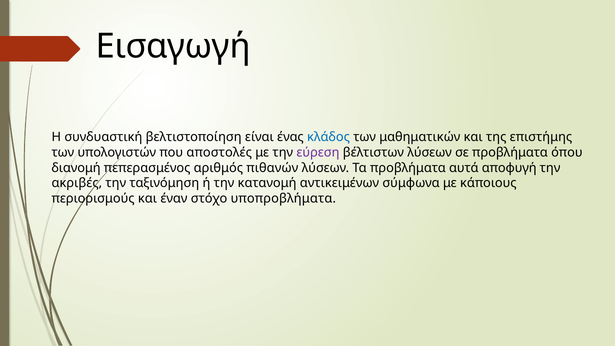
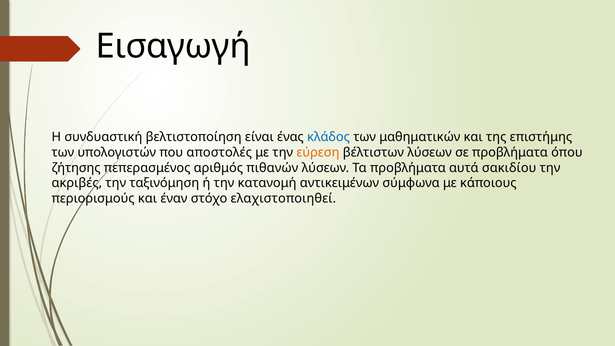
εύρεση colour: purple -> orange
διανομή: διανομή -> ζήτησης
αποφυγή: αποφυγή -> σακιδίου
υποπροβλήματα: υποπροβλήματα -> ελαχιστοποιηθεί
